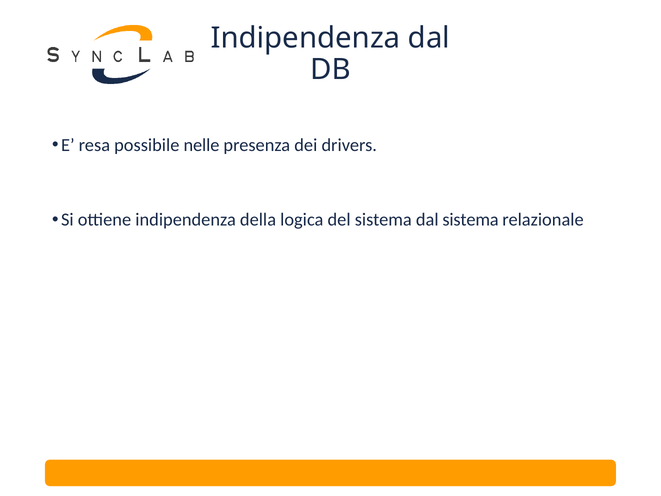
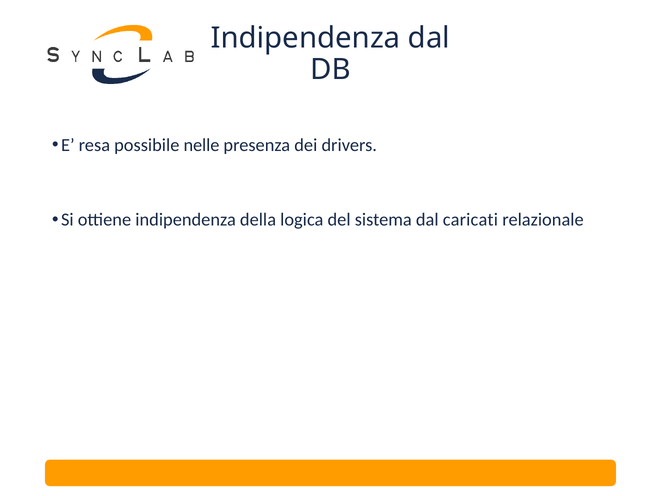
dal sistema: sistema -> caricati
